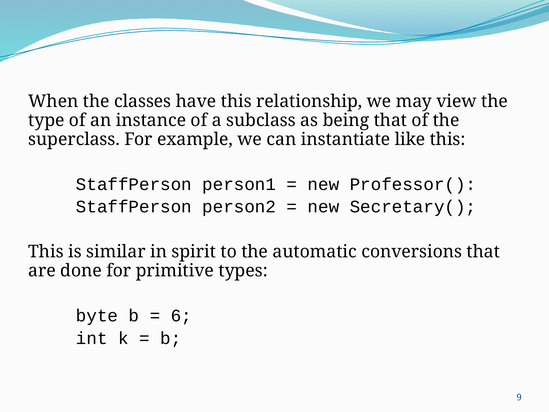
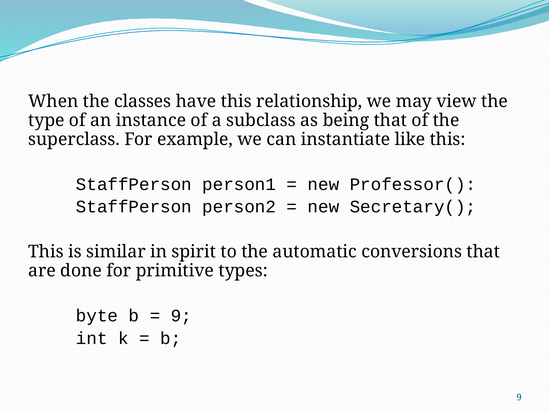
6 at (181, 316): 6 -> 9
